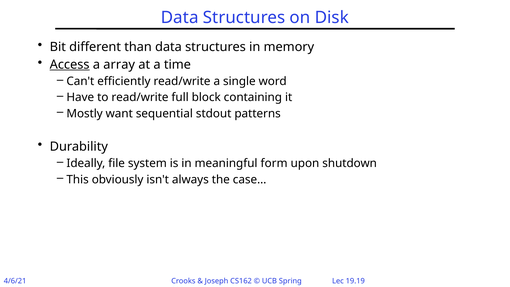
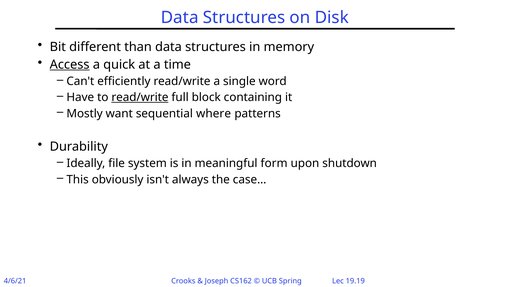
array: array -> quick
read/write at (140, 97) underline: none -> present
stdout: stdout -> where
